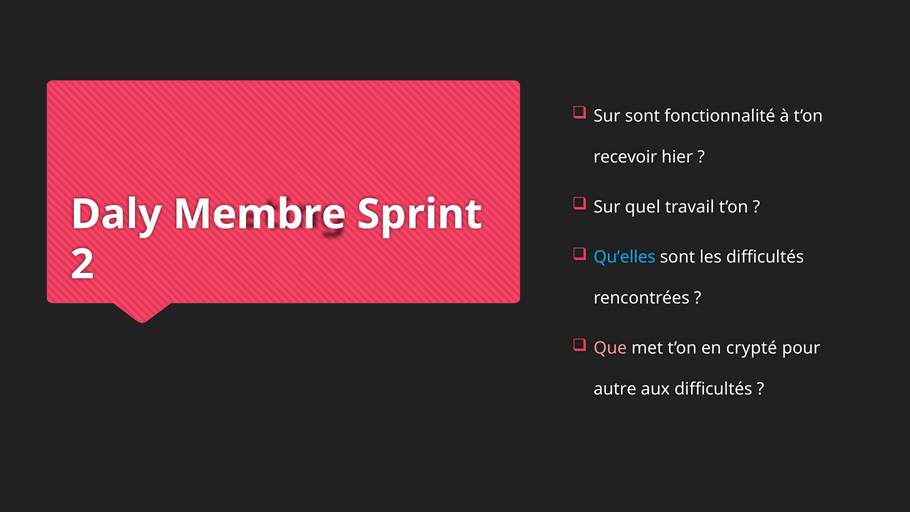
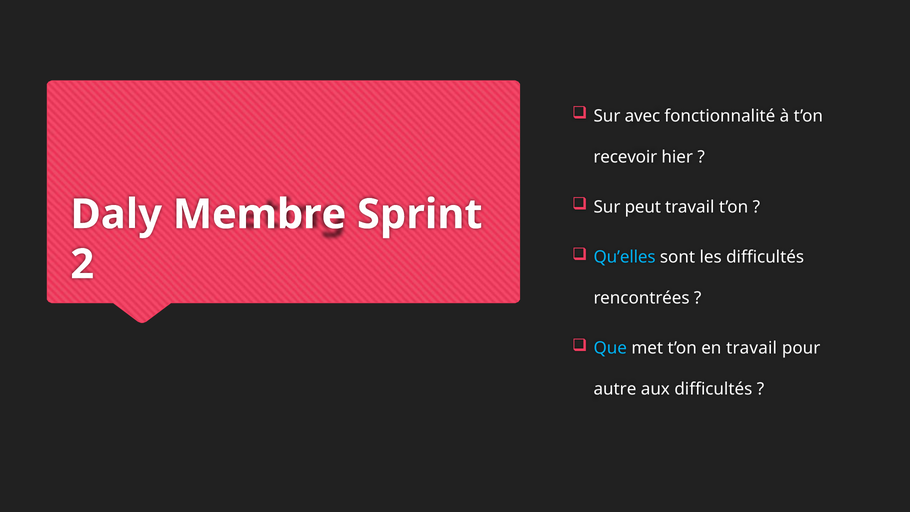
Sur sont: sont -> avec
quel: quel -> peut
Que colour: pink -> light blue
en crypté: crypté -> travail
